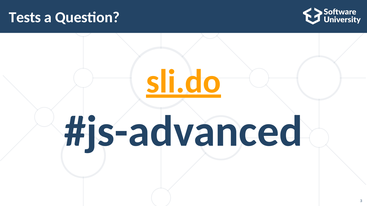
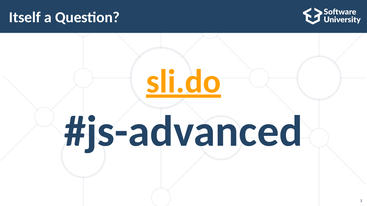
Tests: Tests -> Itself
